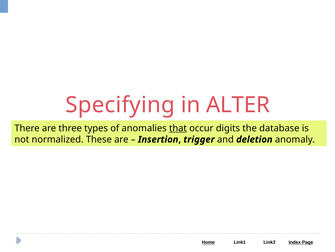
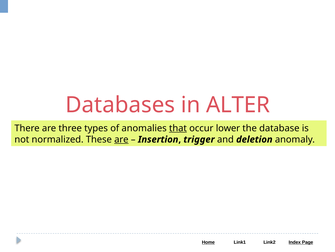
Specifying: Specifying -> Databases
digits: digits -> lower
are at (121, 139) underline: none -> present
